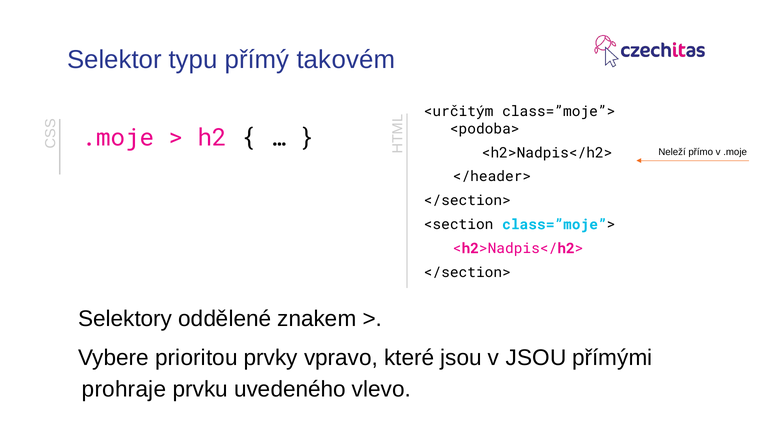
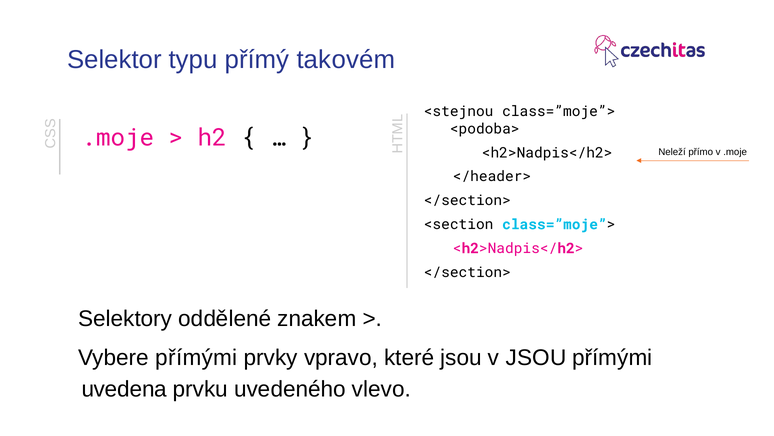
<určitým: <určitým -> <stejnou
Vybere prioritou: prioritou -> přímými
prohraje: prohraje -> uvedena
